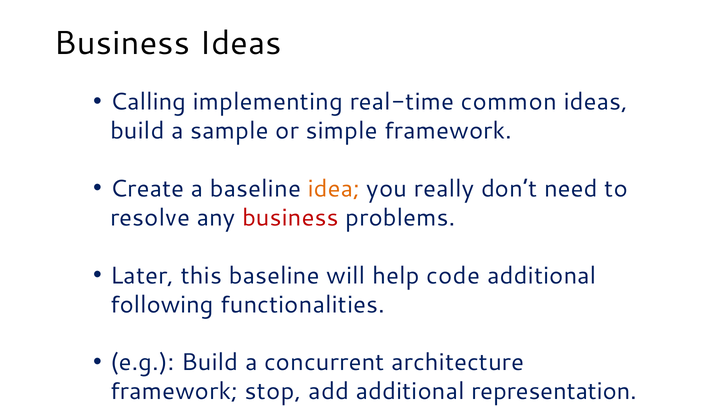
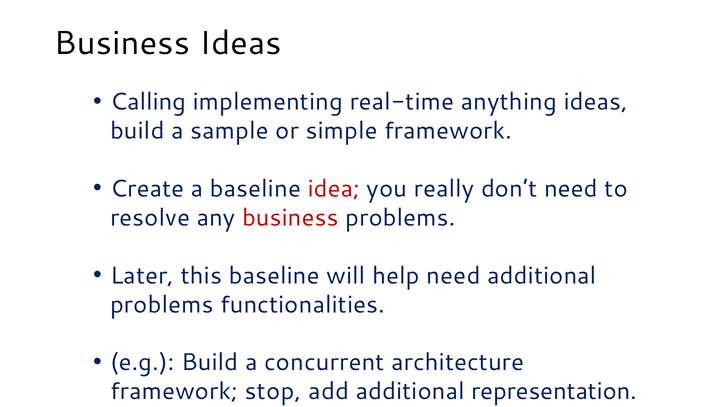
common: common -> anything
idea colour: orange -> red
help code: code -> need
following at (162, 304): following -> problems
